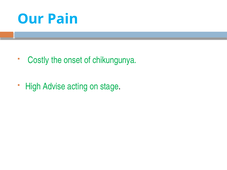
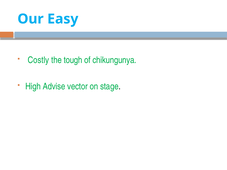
Pain: Pain -> Easy
onset: onset -> tough
acting: acting -> vector
